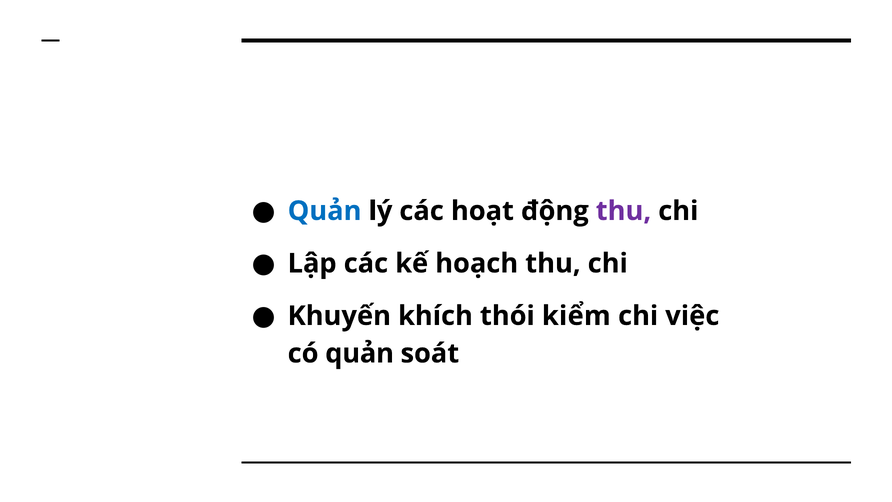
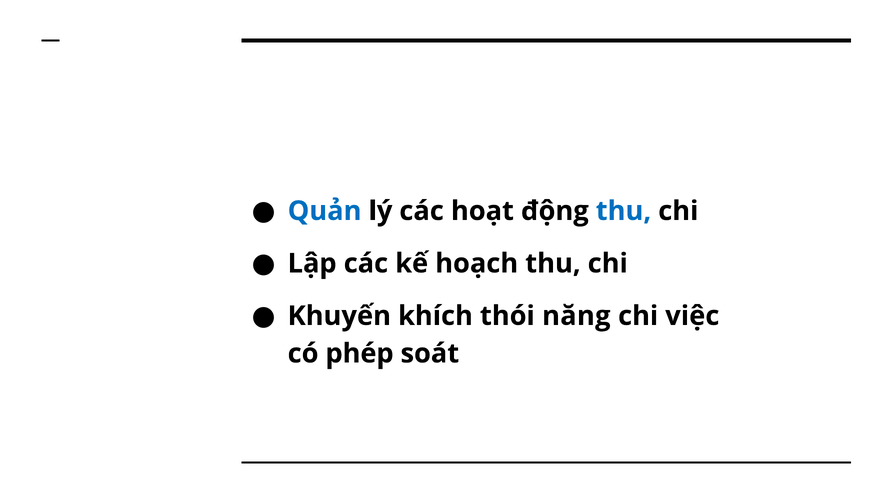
thu at (623, 211) colour: purple -> blue
kiểm: kiểm -> năng
có quản: quản -> phép
